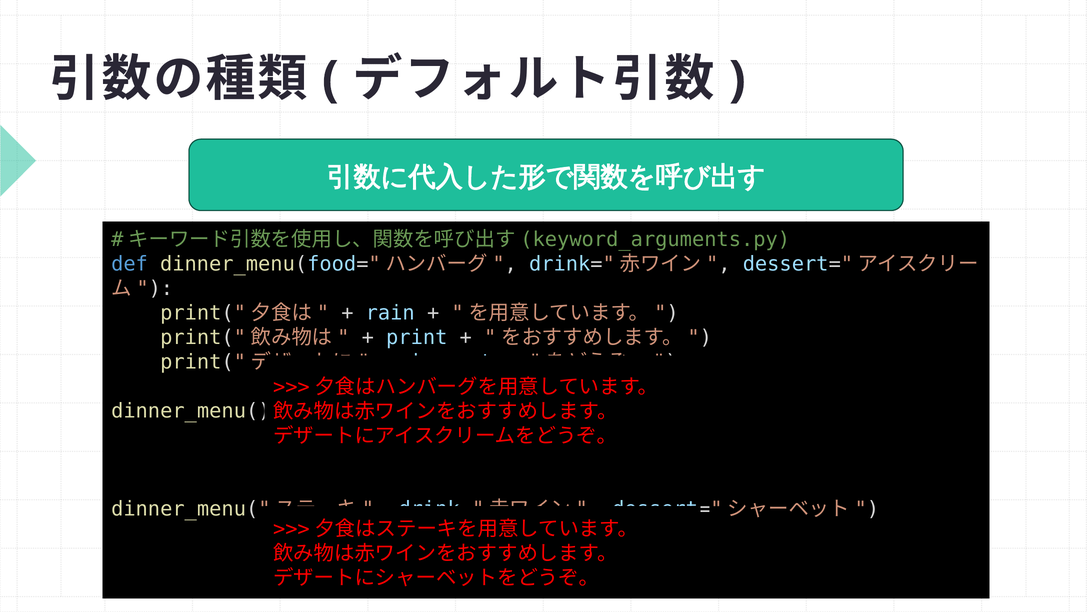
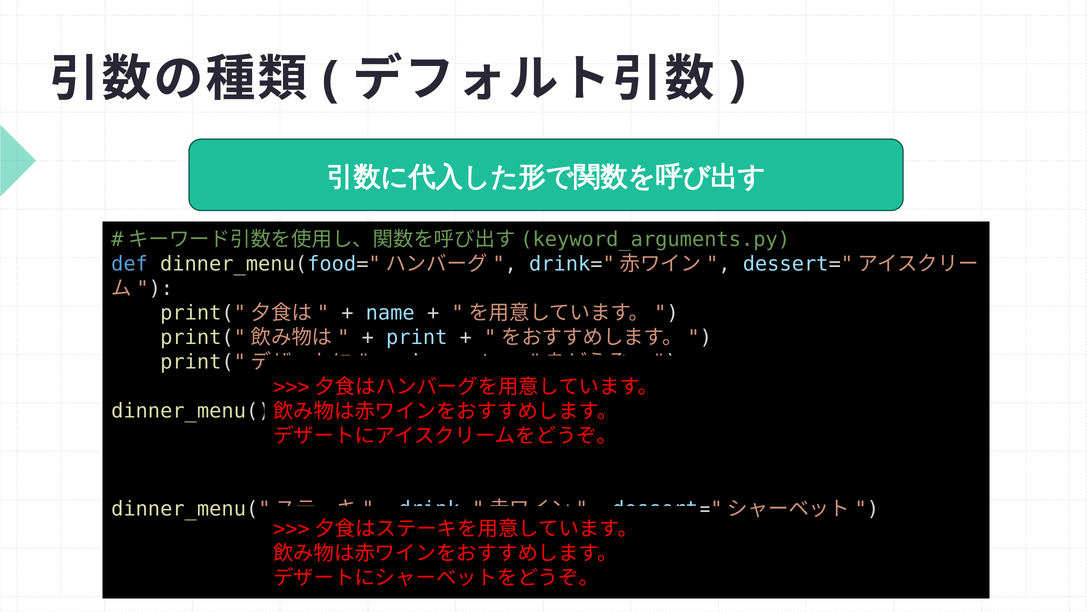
rain: rain -> name
